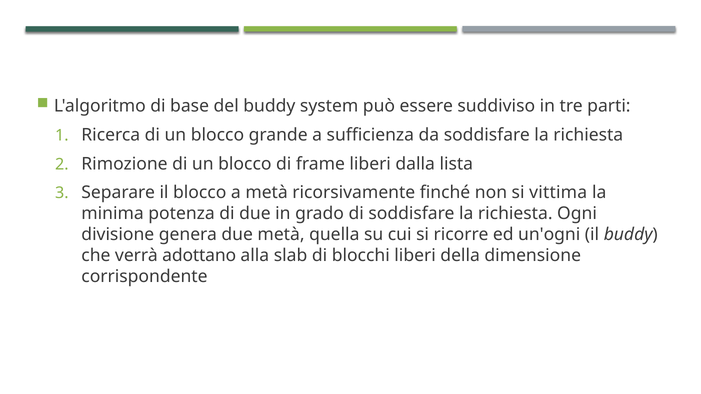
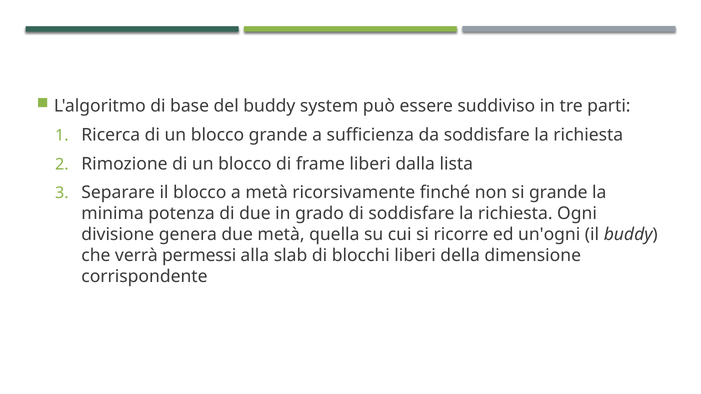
si vittima: vittima -> grande
adottano: adottano -> permessi
